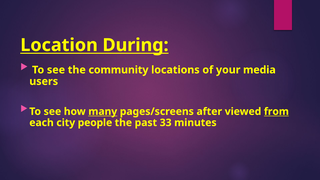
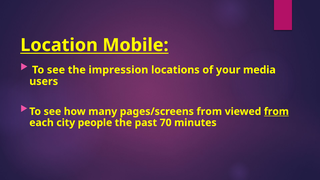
During: During -> Mobile
community: community -> impression
many underline: present -> none
pages/screens after: after -> from
33: 33 -> 70
